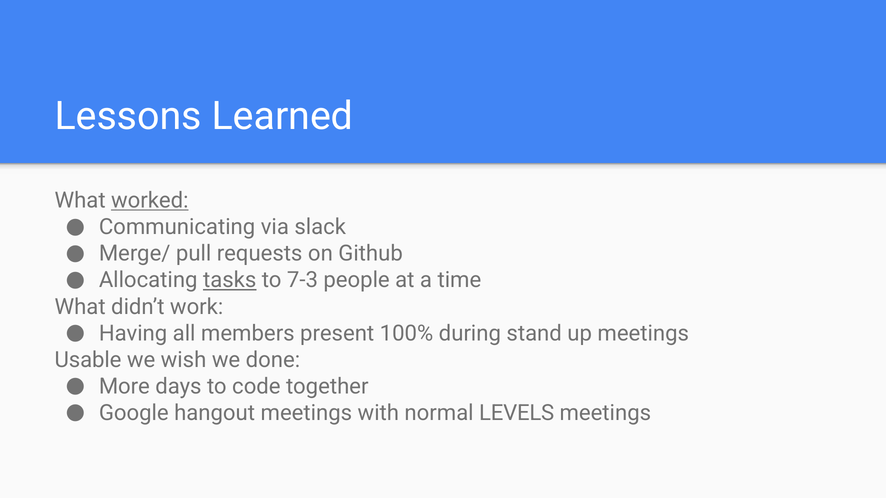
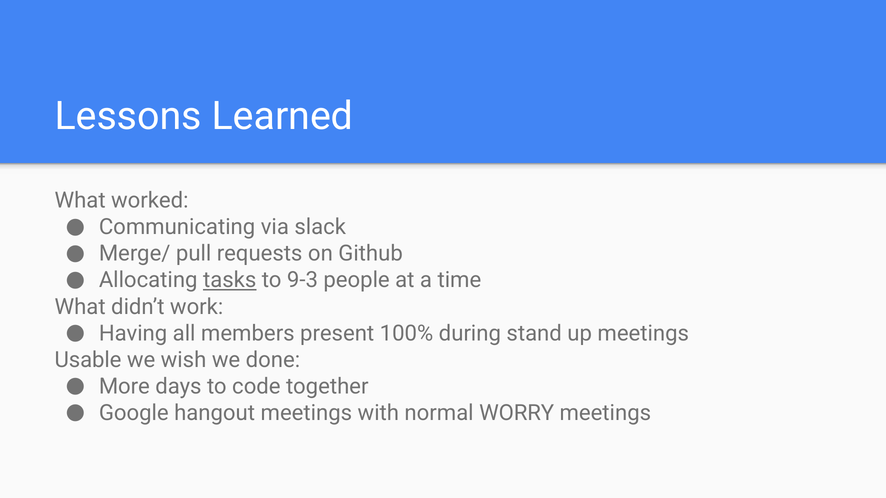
worked underline: present -> none
7-3: 7-3 -> 9-3
LEVELS: LEVELS -> WORRY
